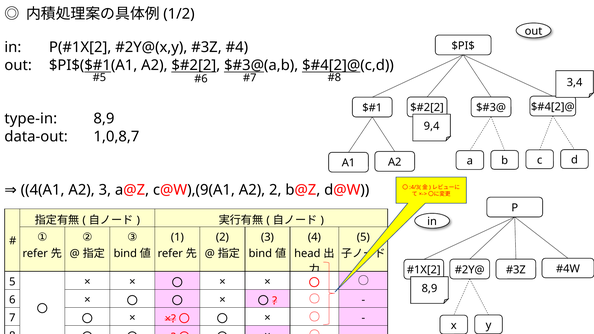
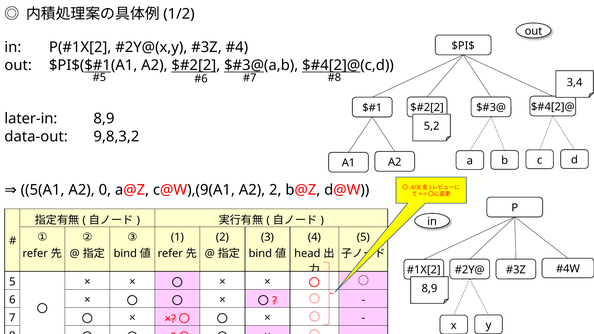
type-in: type-in -> later-in
9,4: 9,4 -> 5,2
1,0,8,7: 1,0,8,7 -> 9,8,3,2
4(A1: 4(A1 -> 5(A1
A2 3: 3 -> 0
